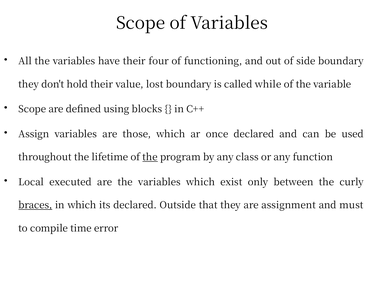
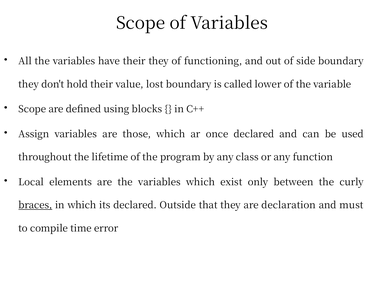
their four: four -> they
while: while -> lower
the at (150, 157) underline: present -> none
executed: executed -> elements
assignment: assignment -> declaration
